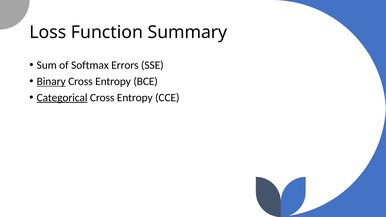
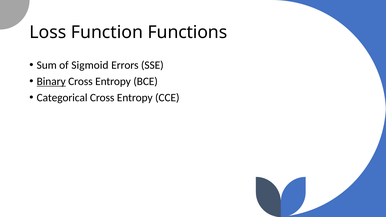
Summary: Summary -> Functions
Softmax: Softmax -> Sigmoid
Categorical underline: present -> none
